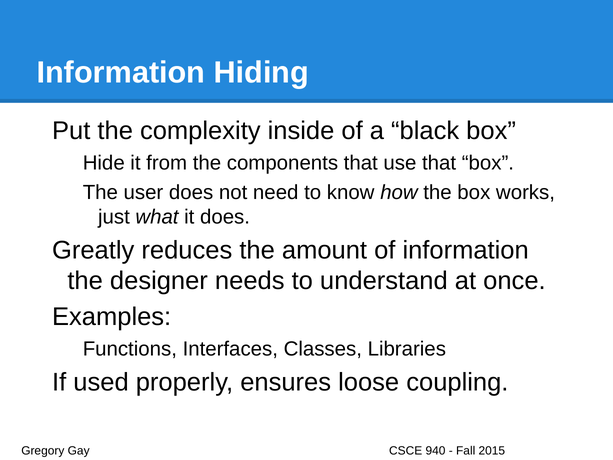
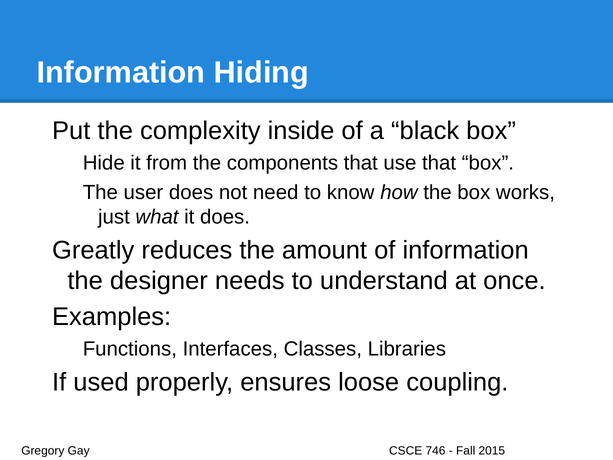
940: 940 -> 746
